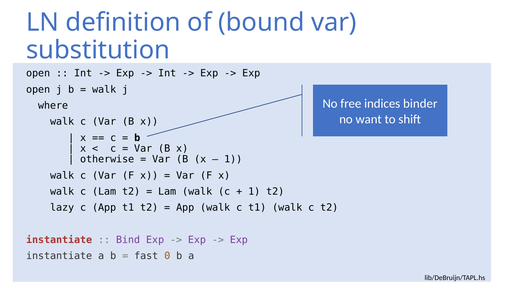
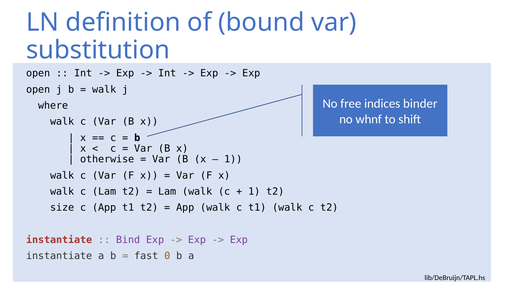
want: want -> whnf
lazy: lazy -> size
